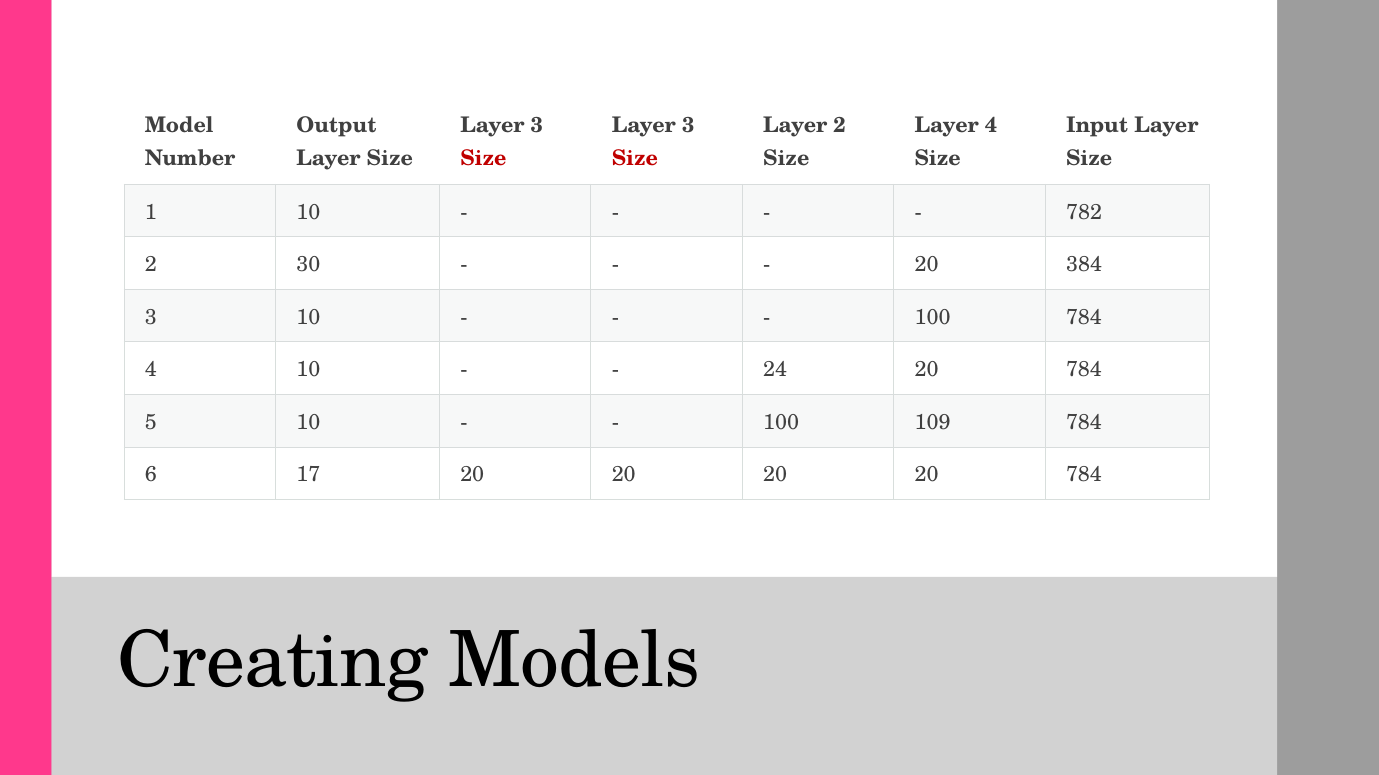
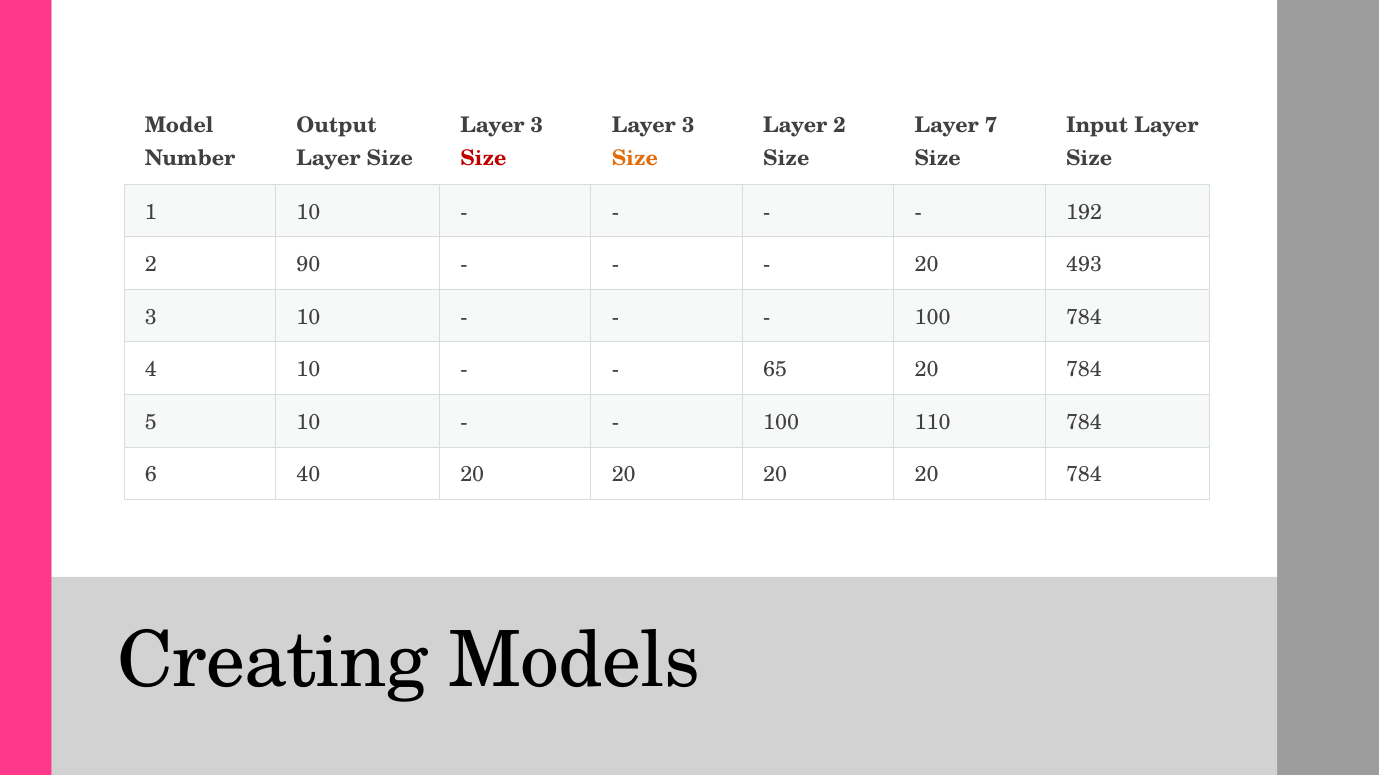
Layer 4: 4 -> 7
Size at (635, 159) colour: red -> orange
782: 782 -> 192
30: 30 -> 90
384: 384 -> 493
24: 24 -> 65
109: 109 -> 110
17: 17 -> 40
